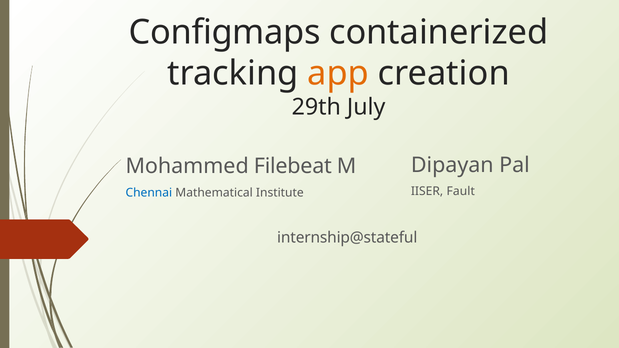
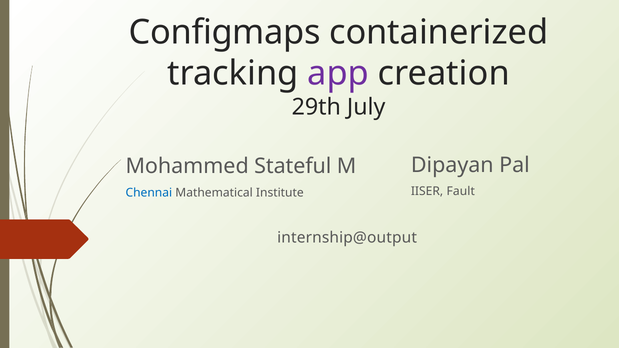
app colour: orange -> purple
Filebeat: Filebeat -> Stateful
internship@stateful: internship@stateful -> internship@output
